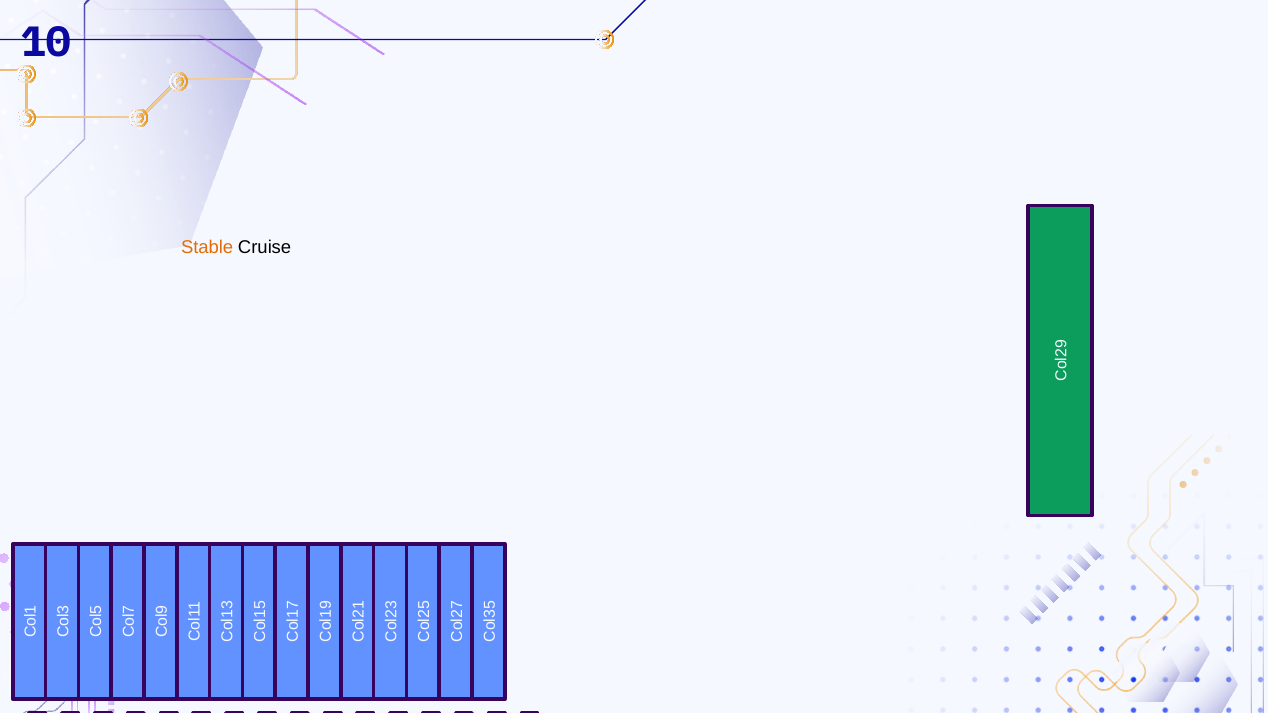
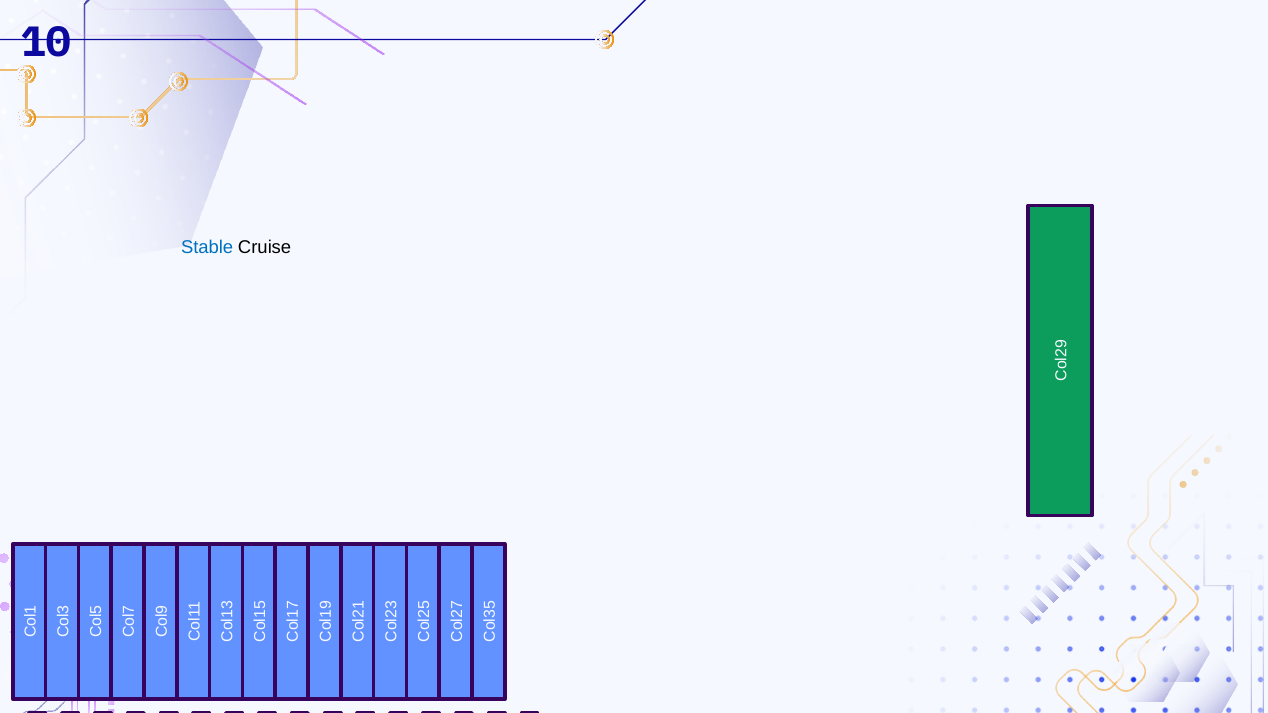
Stable colour: orange -> blue
